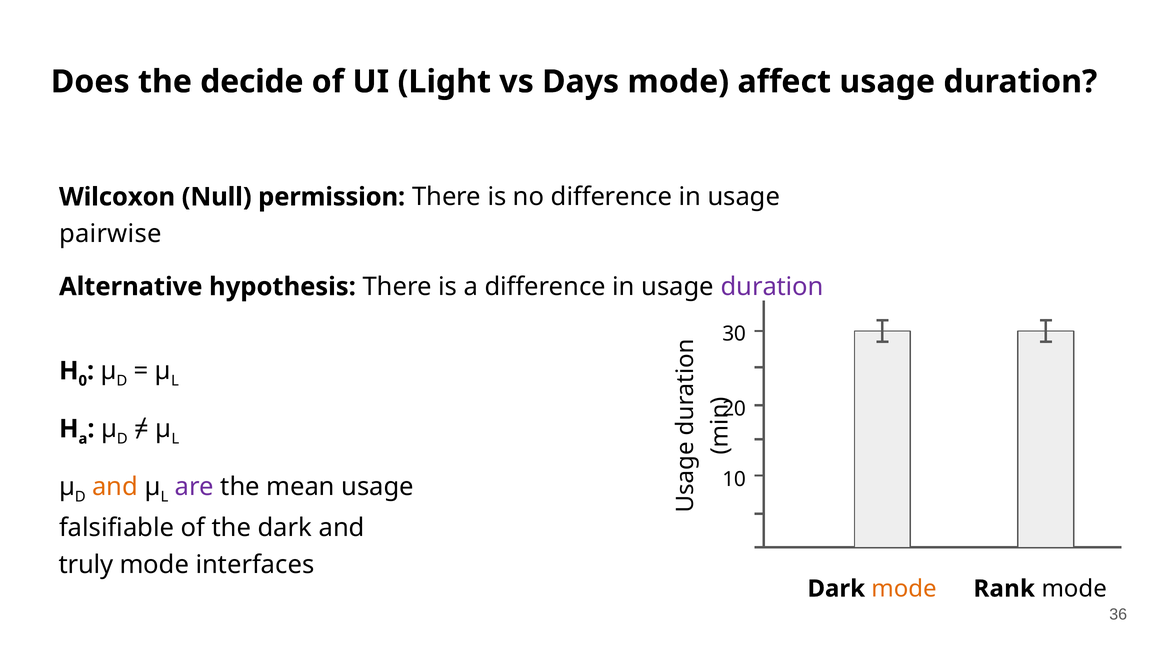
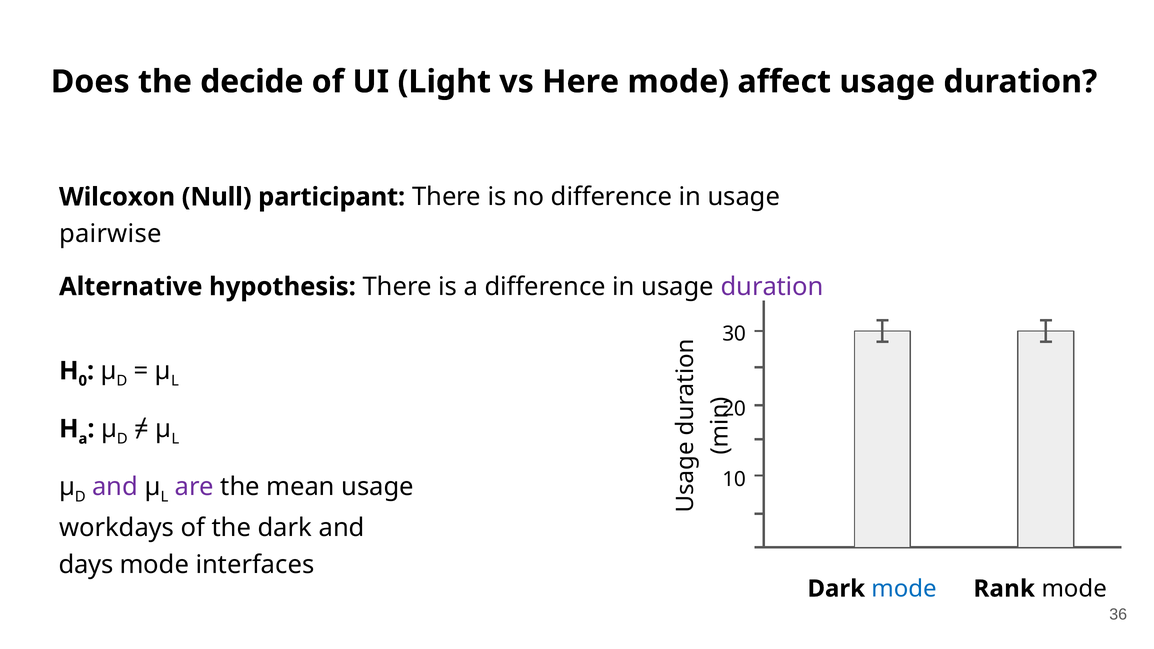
Days: Days -> Here
permission: permission -> participant
and at (115, 487) colour: orange -> purple
falsifiable: falsifiable -> workdays
truly: truly -> days
mode at (904, 589) colour: orange -> blue
